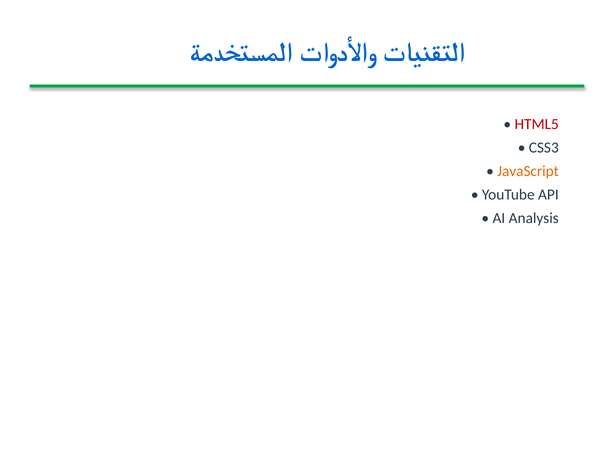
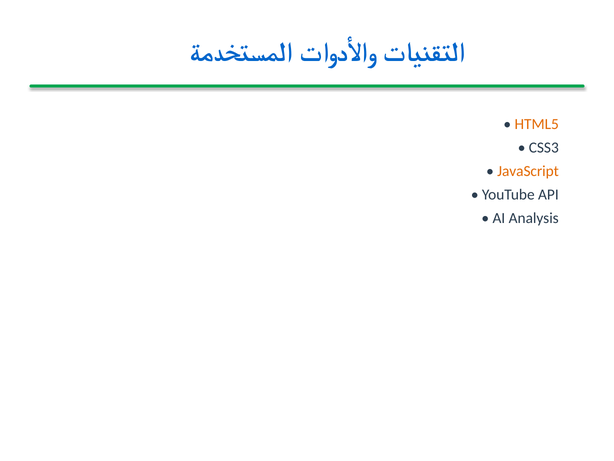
HTML5 colour: red -> orange
